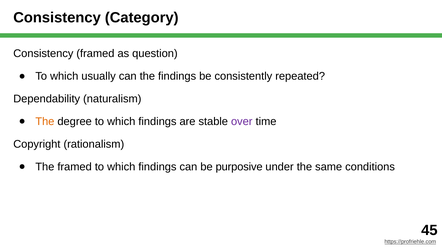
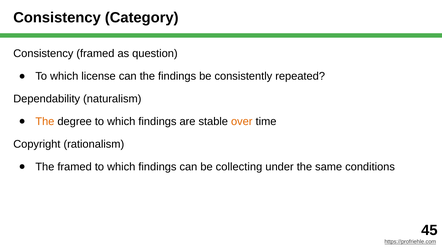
usually: usually -> license
over colour: purple -> orange
purposive: purposive -> collecting
